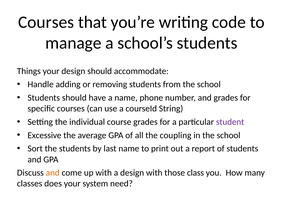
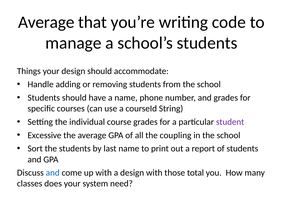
Courses at (46, 22): Courses -> Average
and at (53, 173) colour: orange -> blue
class: class -> total
